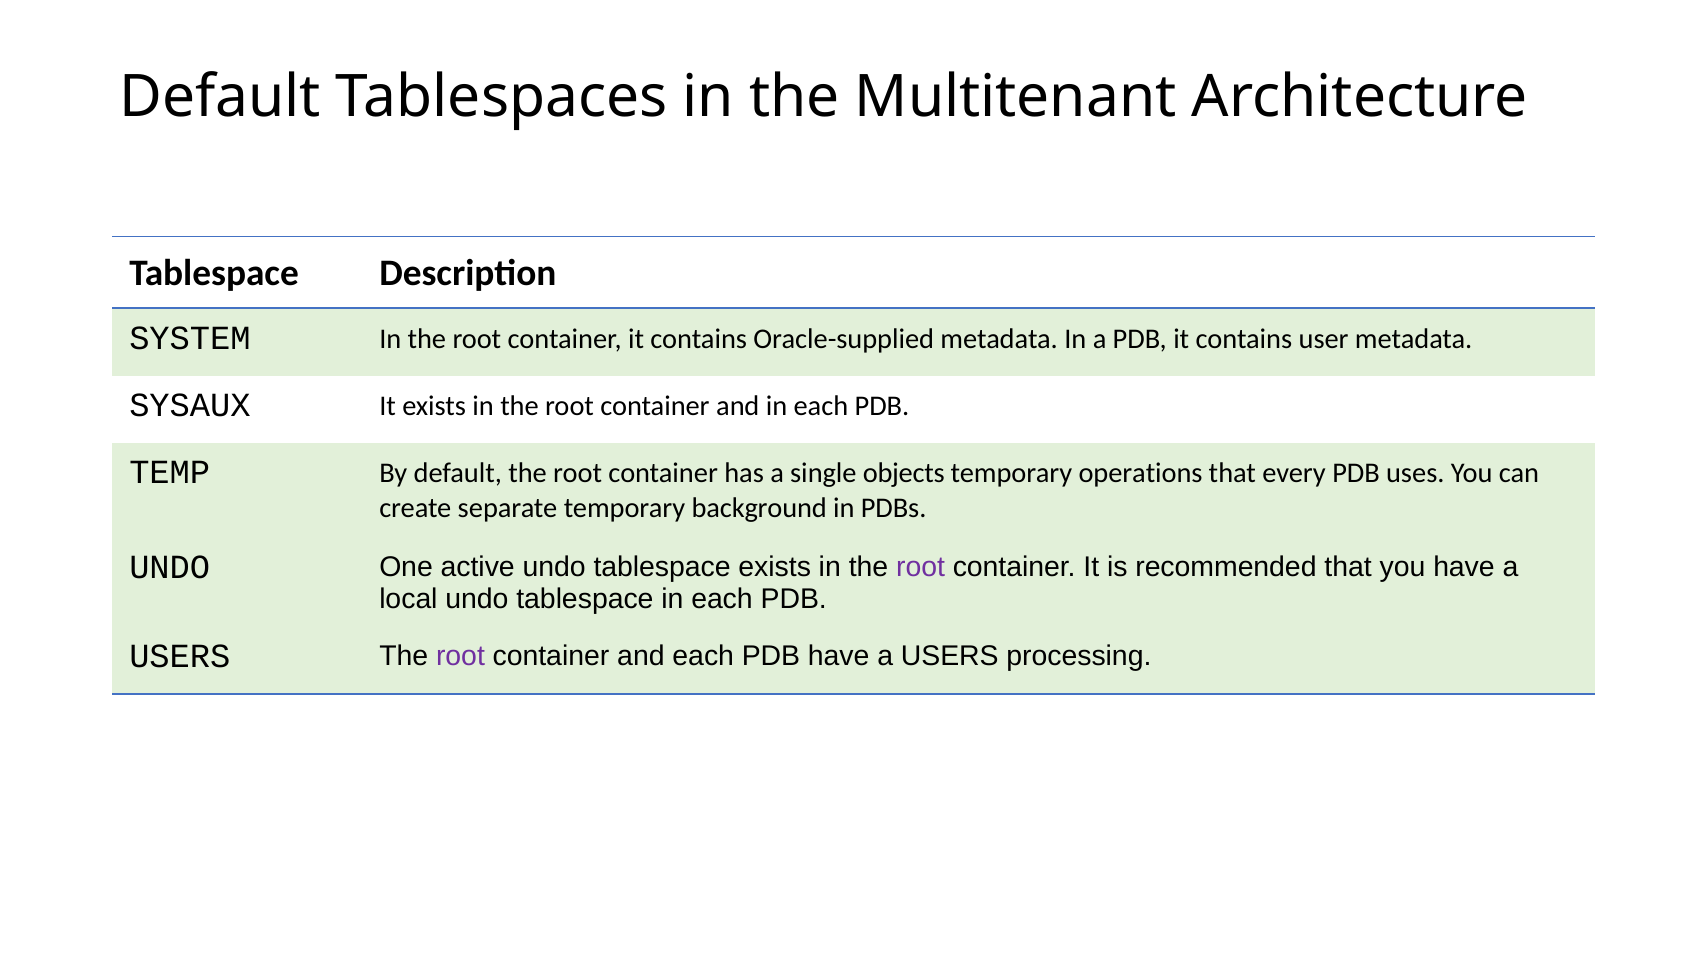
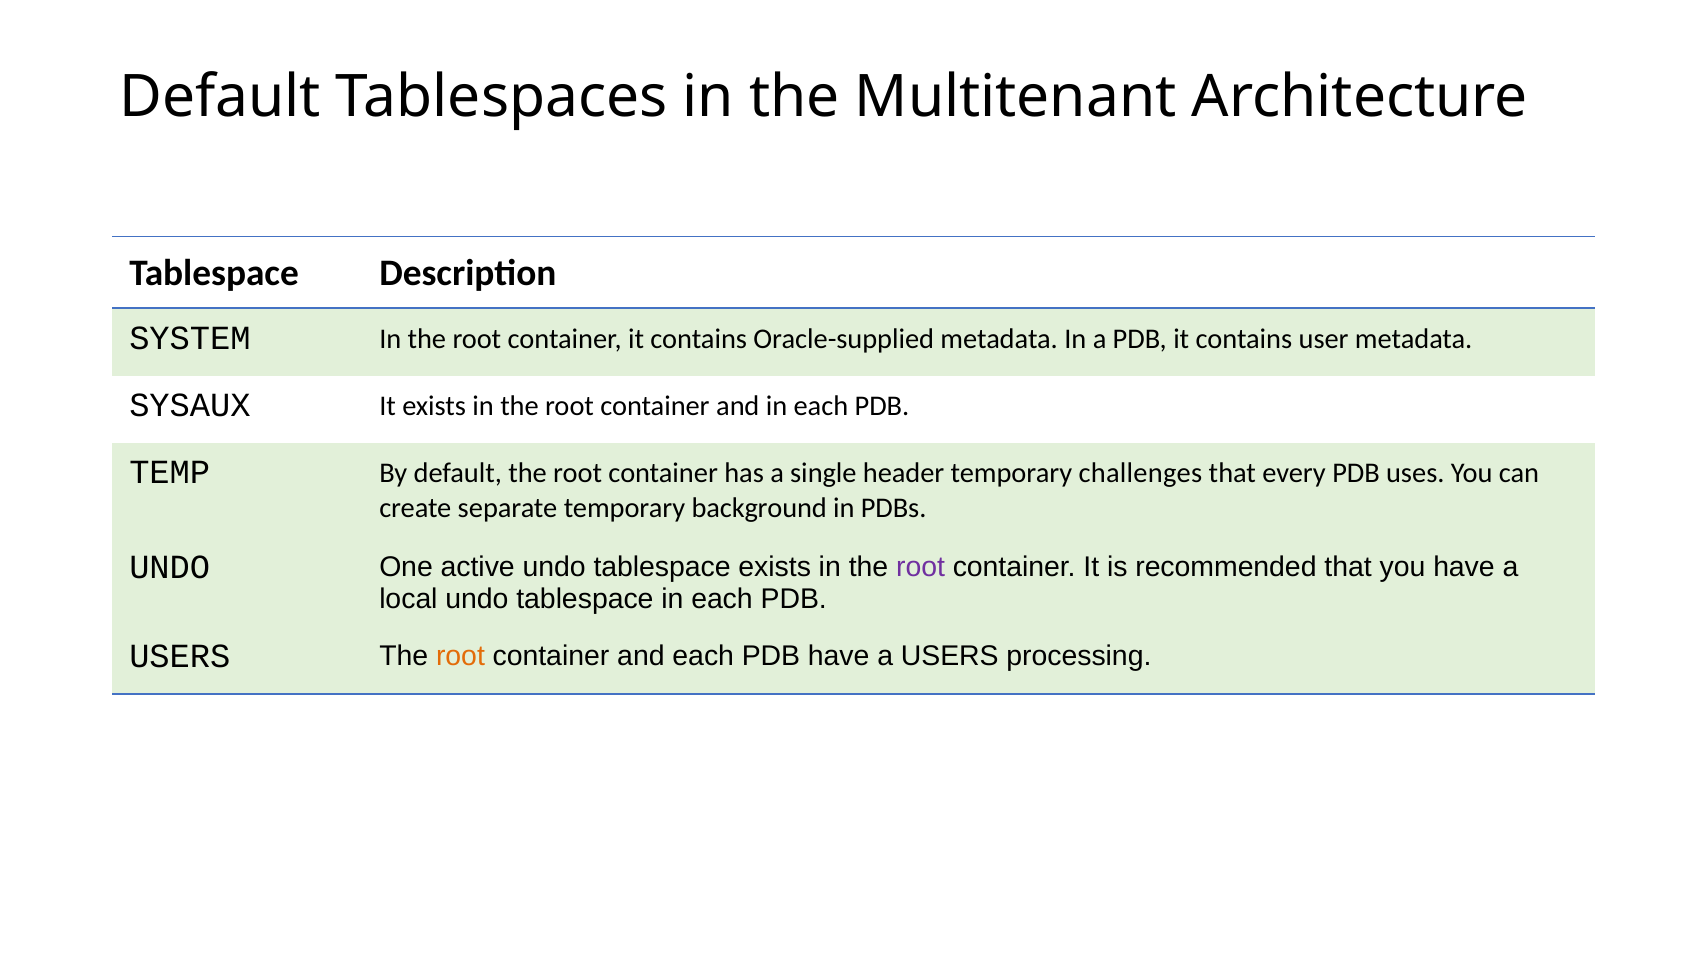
objects: objects -> header
operations: operations -> challenges
root at (460, 656) colour: purple -> orange
